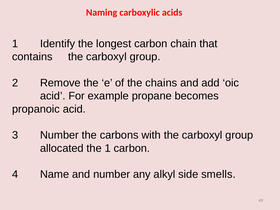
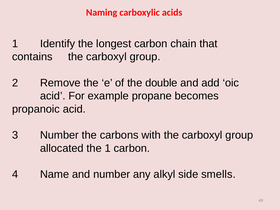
chains: chains -> double
